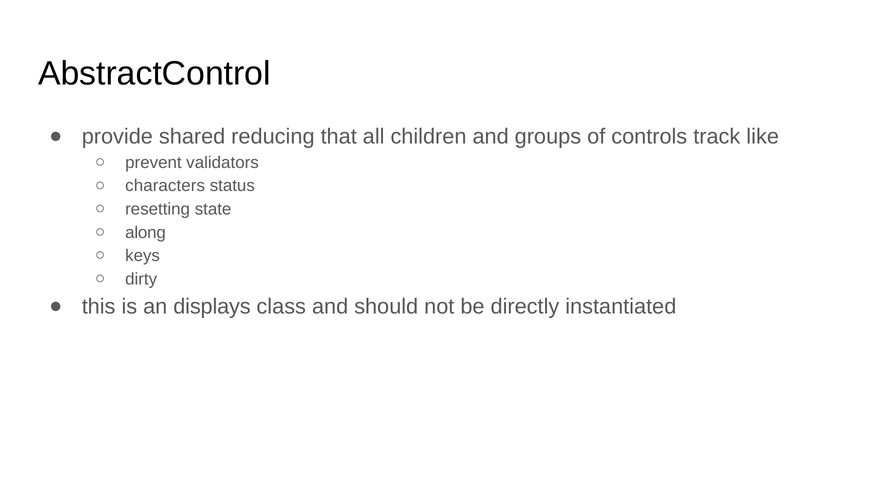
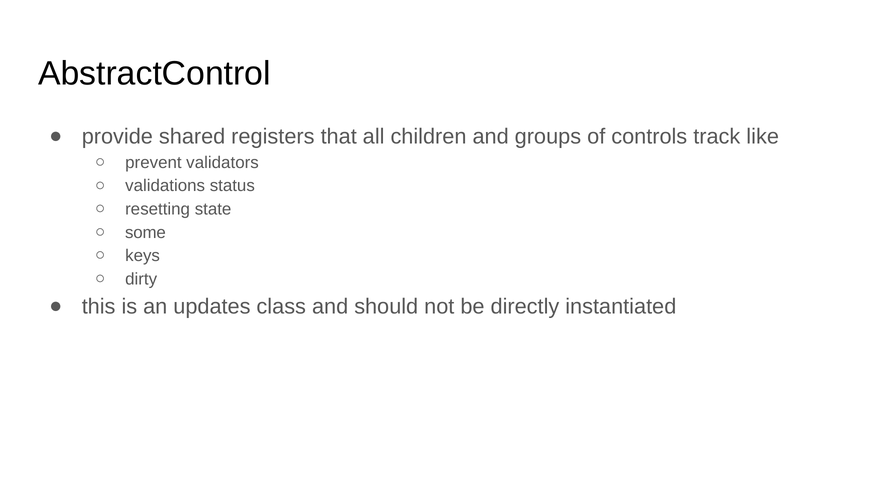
reducing: reducing -> registers
characters: characters -> validations
along: along -> some
displays: displays -> updates
